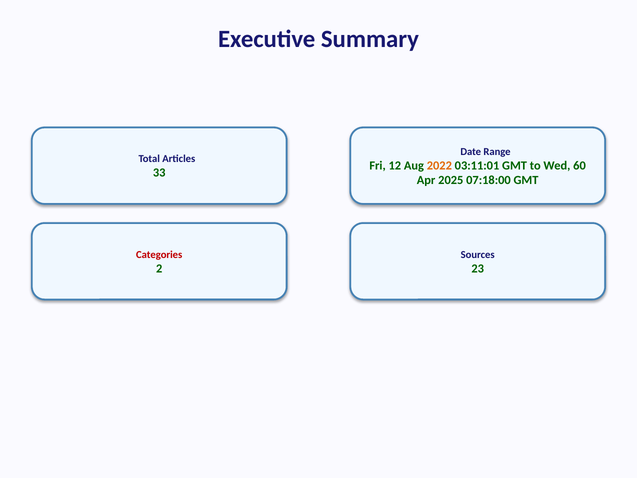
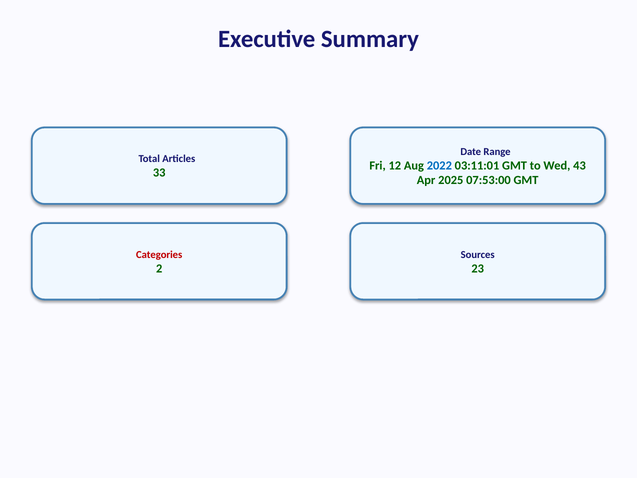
2022 colour: orange -> blue
60: 60 -> 43
07:18:00: 07:18:00 -> 07:53:00
